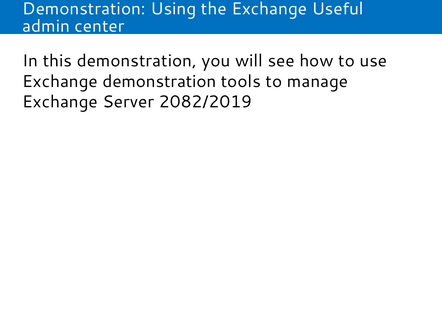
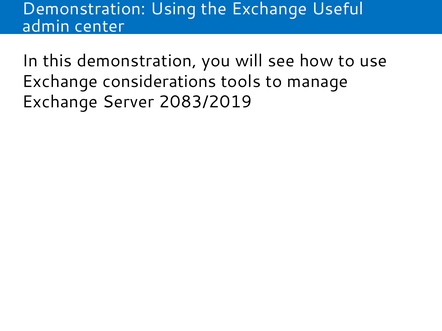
Exchange demonstration: demonstration -> considerations
2082/2019: 2082/2019 -> 2083/2019
